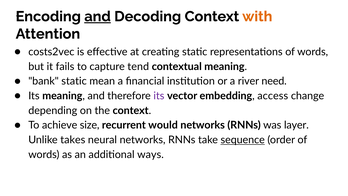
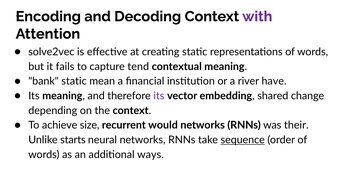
and at (98, 16) underline: present -> none
with colour: orange -> purple
costs2vec: costs2vec -> solve2vec
need: need -> have
access: access -> shared
layer: layer -> their
takes: takes -> starts
